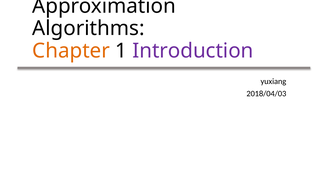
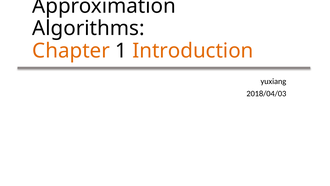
Introduction colour: purple -> orange
